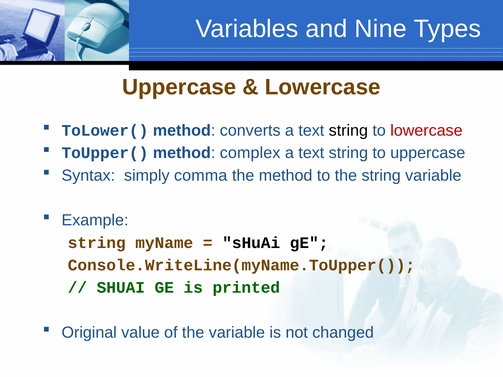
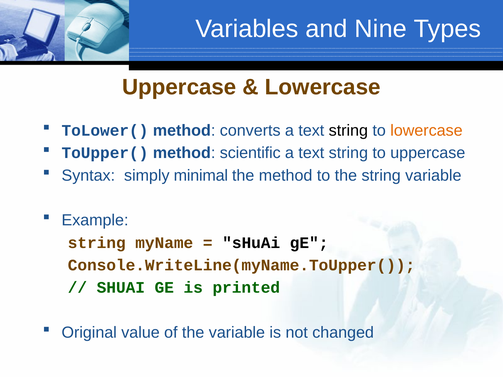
lowercase at (426, 131) colour: red -> orange
complex: complex -> scientific
comma: comma -> minimal
